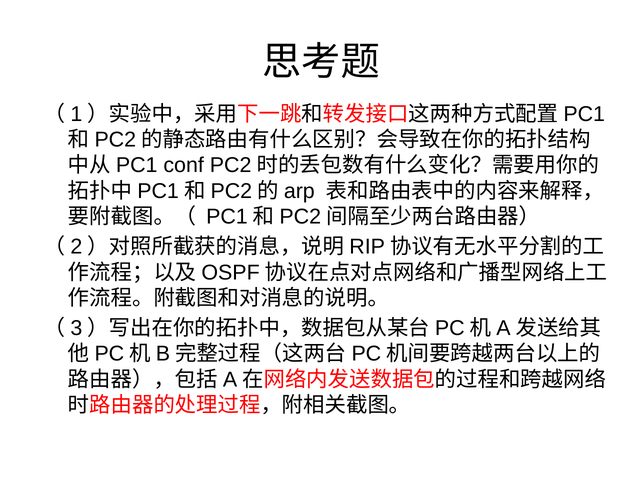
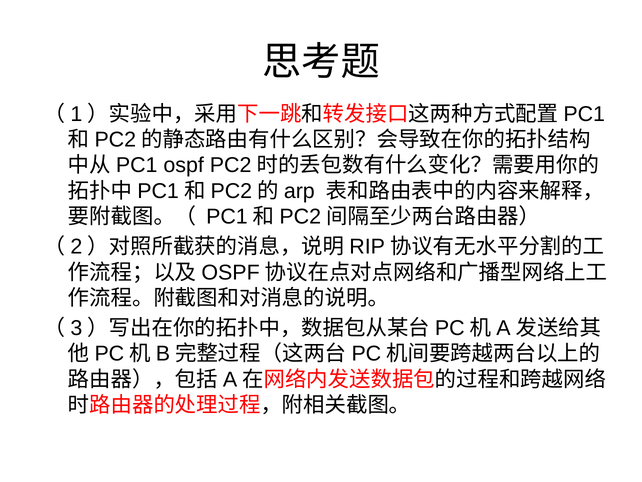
conf: conf -> ospf
